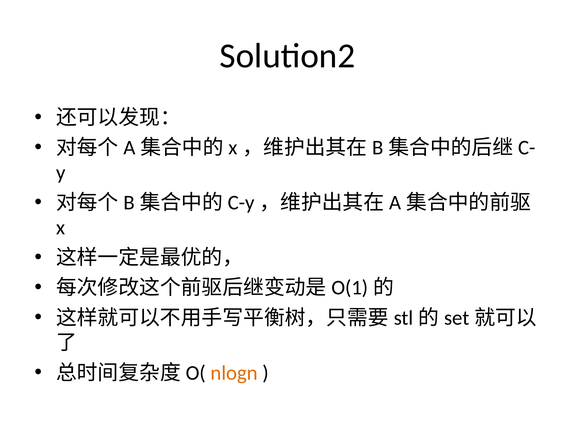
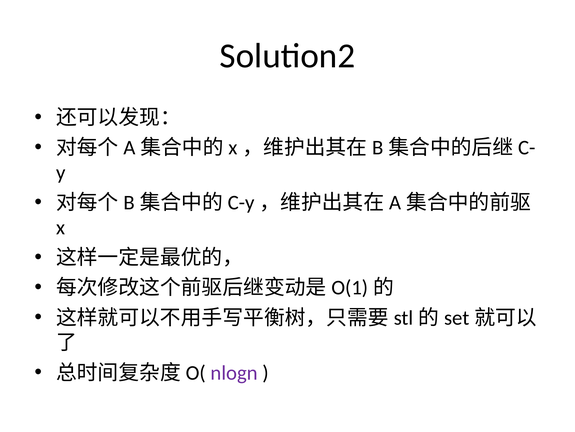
nlogn colour: orange -> purple
